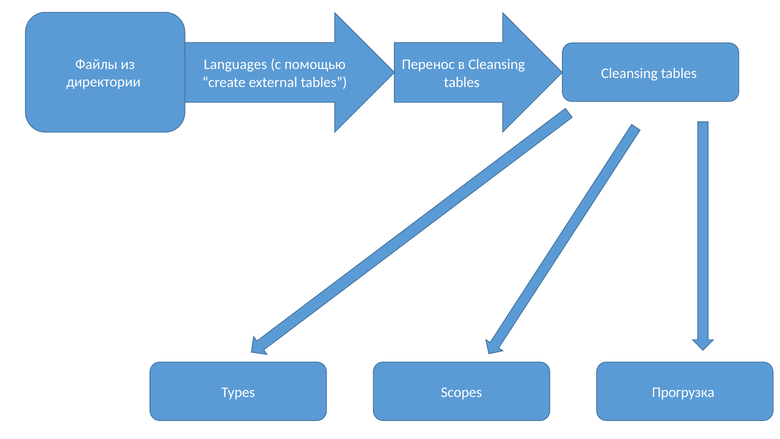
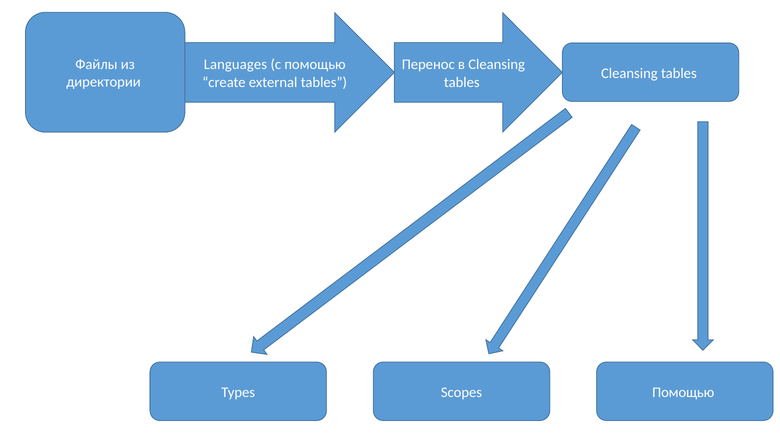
Прогрузка at (683, 392): Прогрузка -> Помощью
